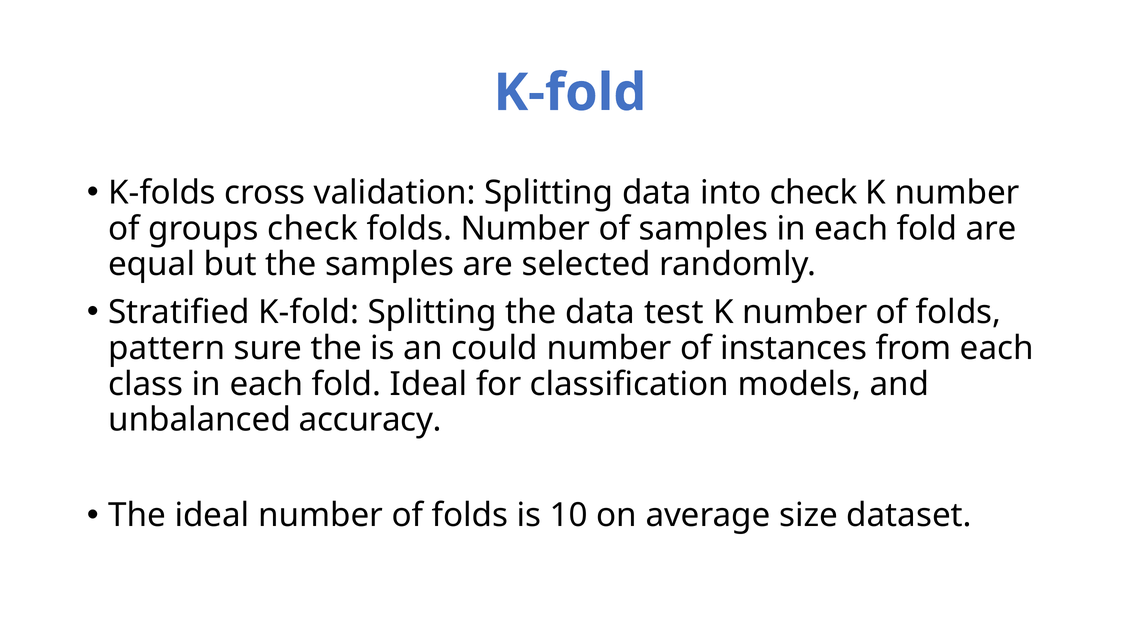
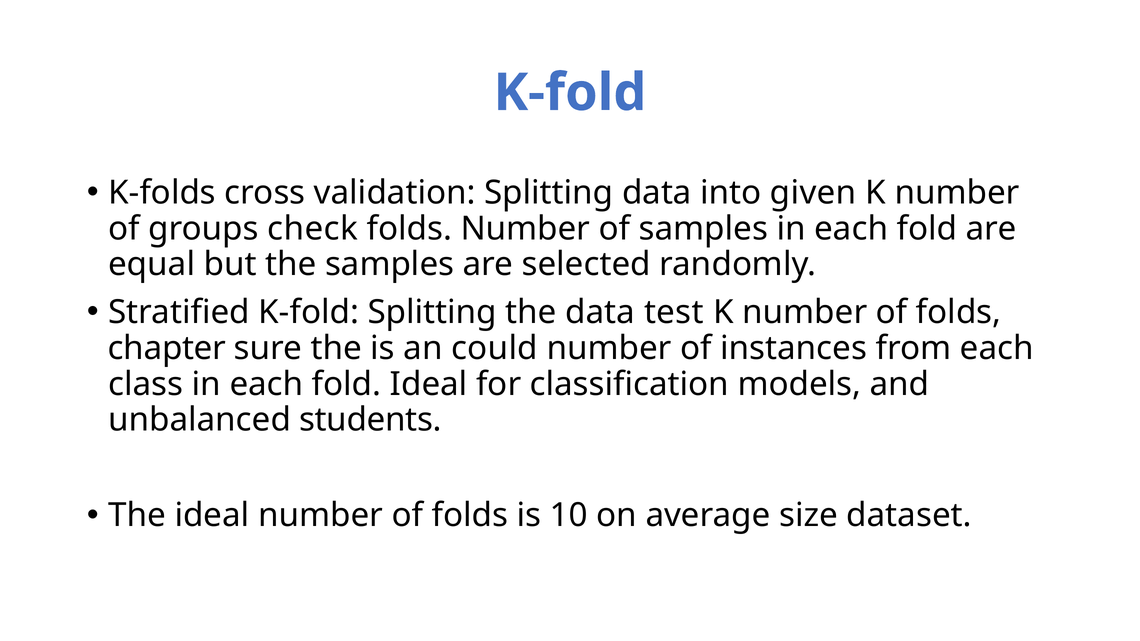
into check: check -> given
pattern: pattern -> chapter
accuracy: accuracy -> students
